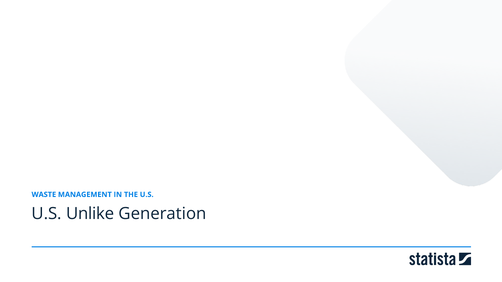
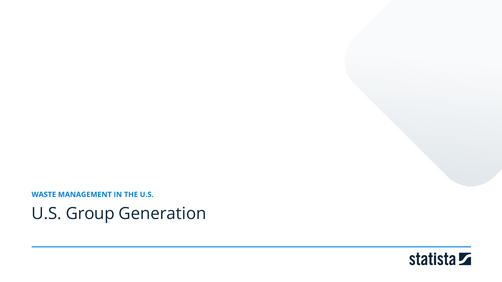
Unlike: Unlike -> Group
